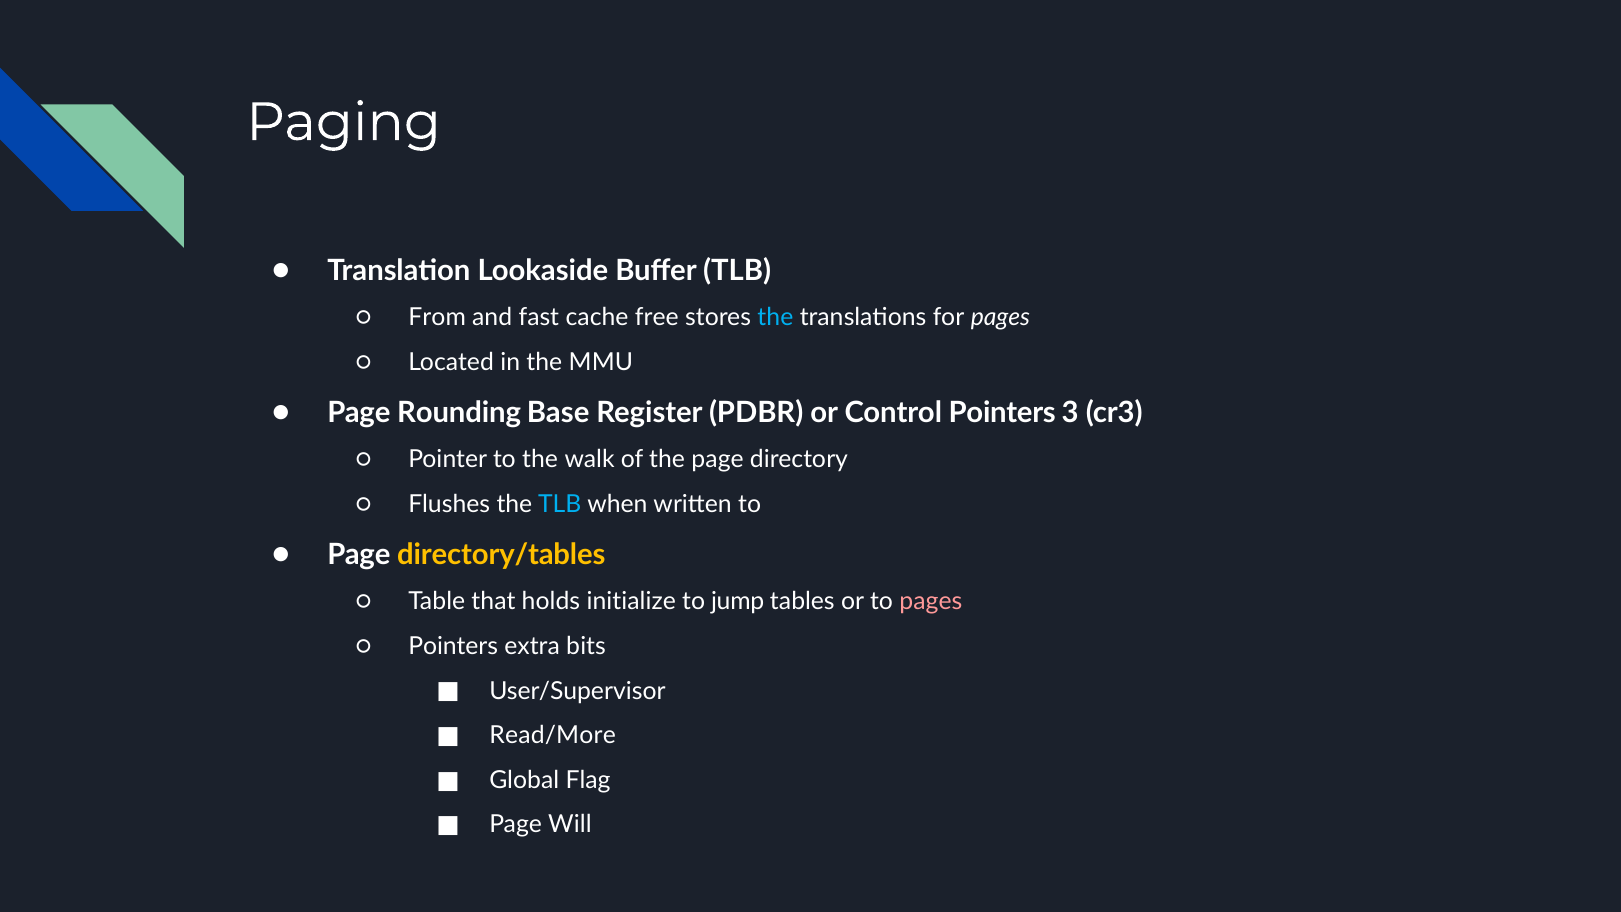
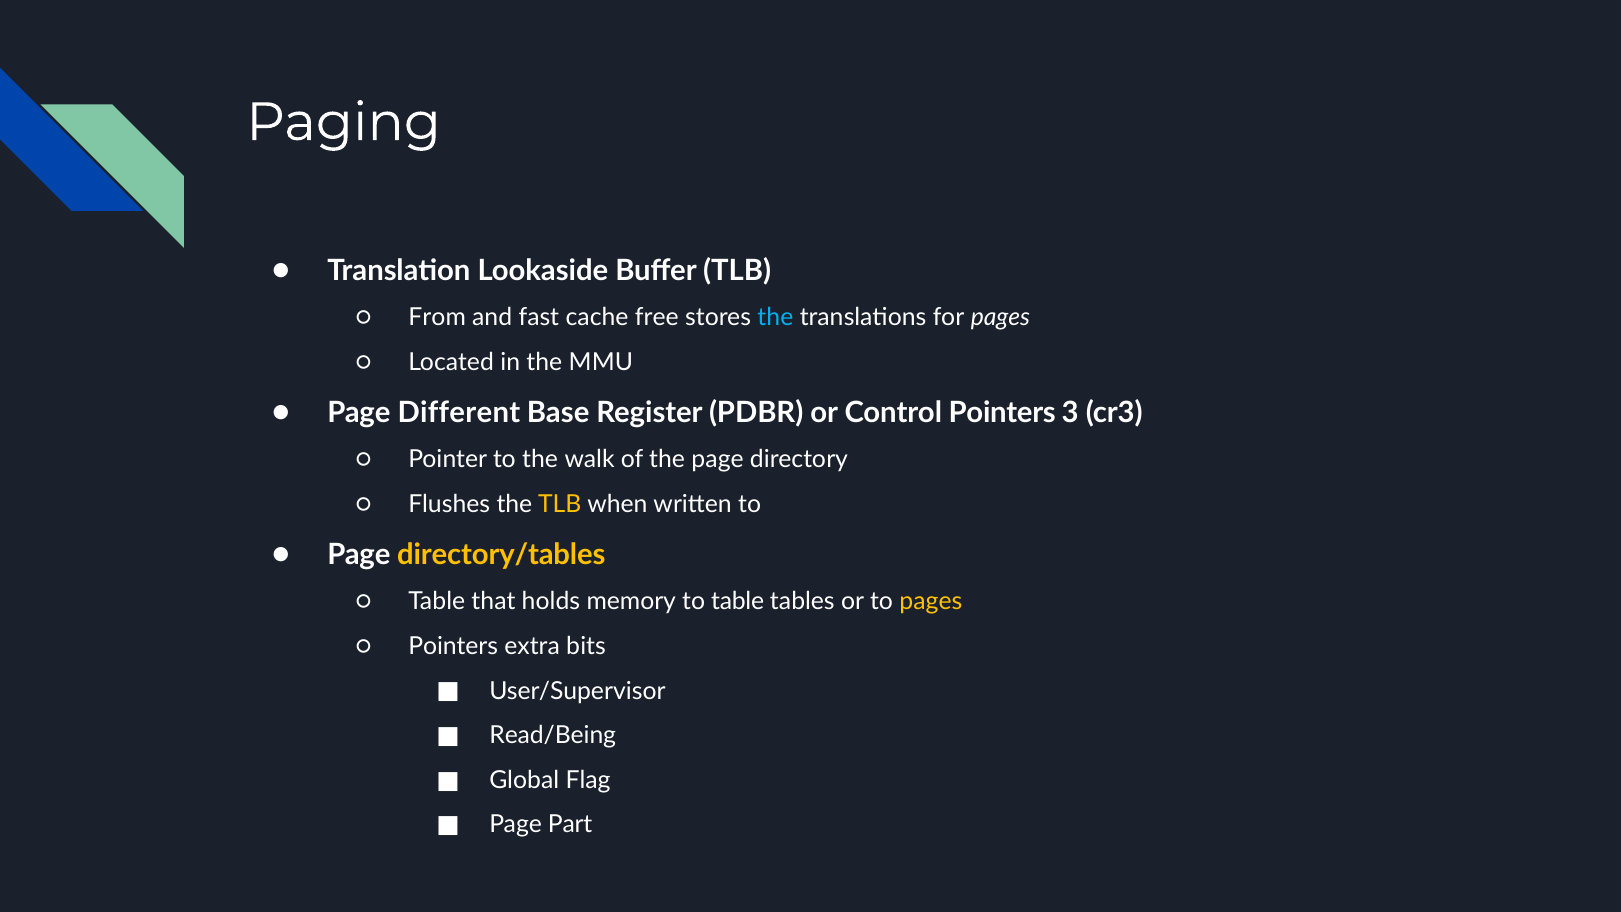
Rounding: Rounding -> Different
TLB at (560, 504) colour: light blue -> yellow
initialize: initialize -> memory
to jump: jump -> table
pages at (931, 602) colour: pink -> yellow
Read/More: Read/More -> Read/Being
Will: Will -> Part
